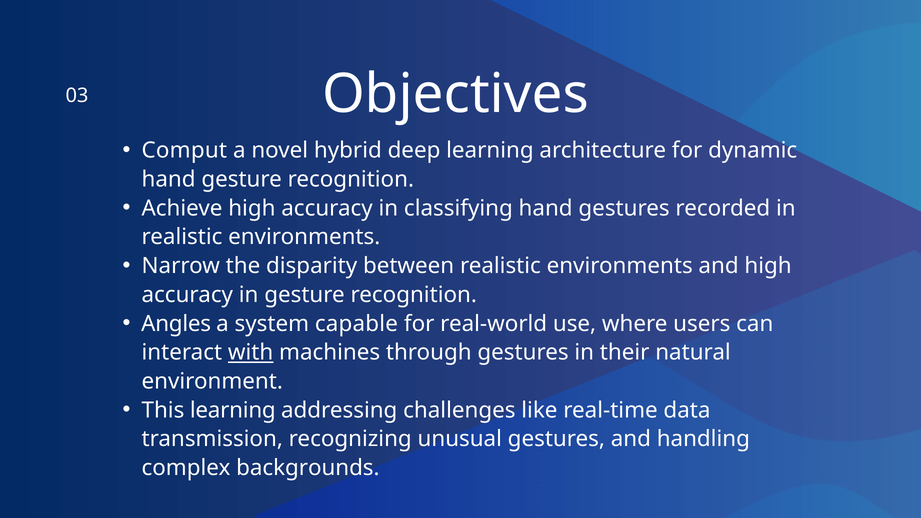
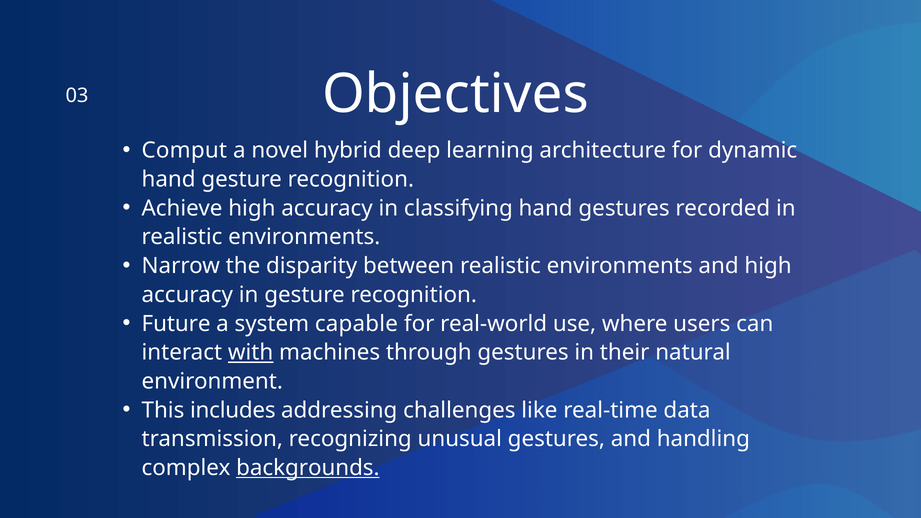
Angles: Angles -> Future
This learning: learning -> includes
backgrounds underline: none -> present
